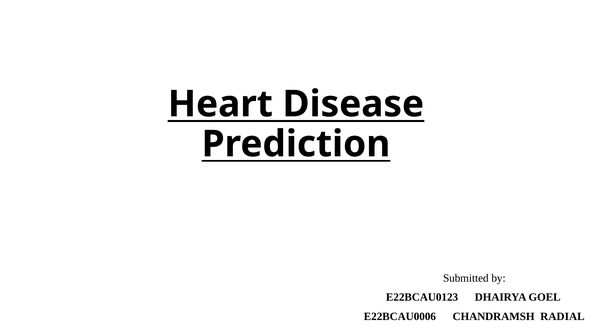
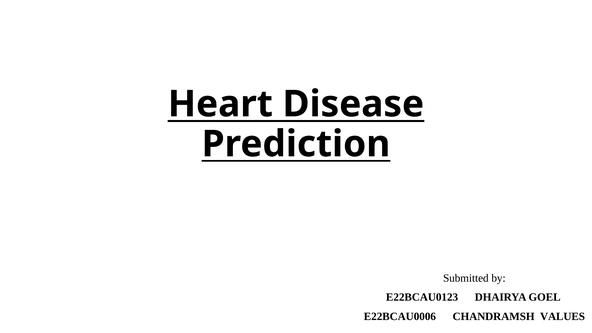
RADIAL: RADIAL -> VALUES
